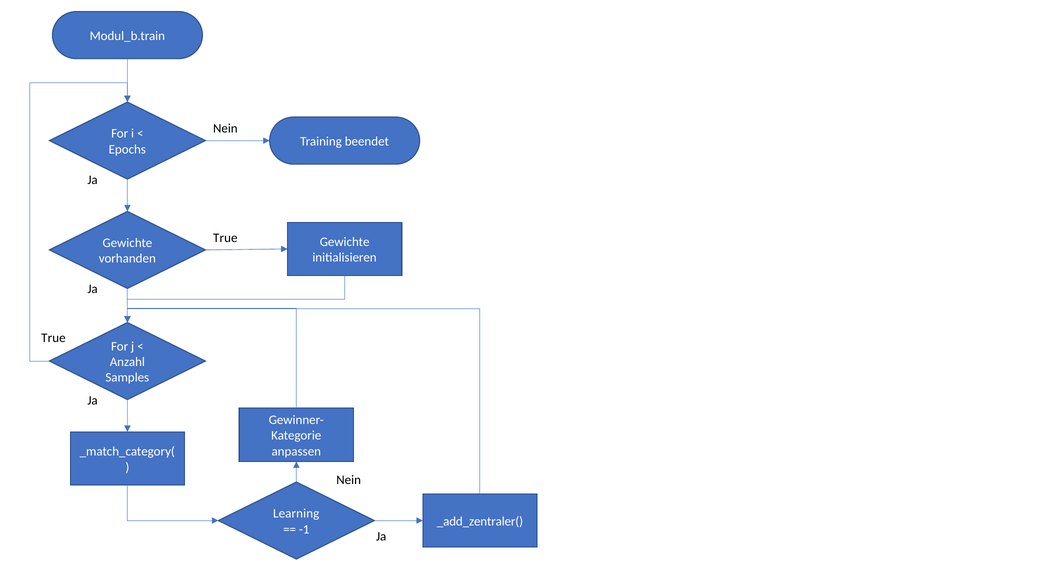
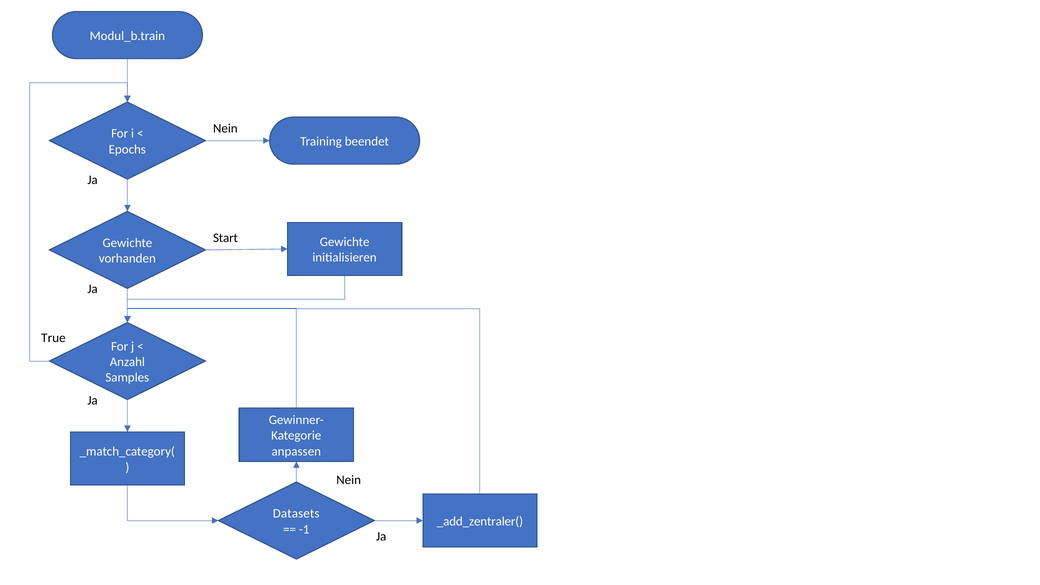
True at (225, 238): True -> Start
Learning: Learning -> Datasets
